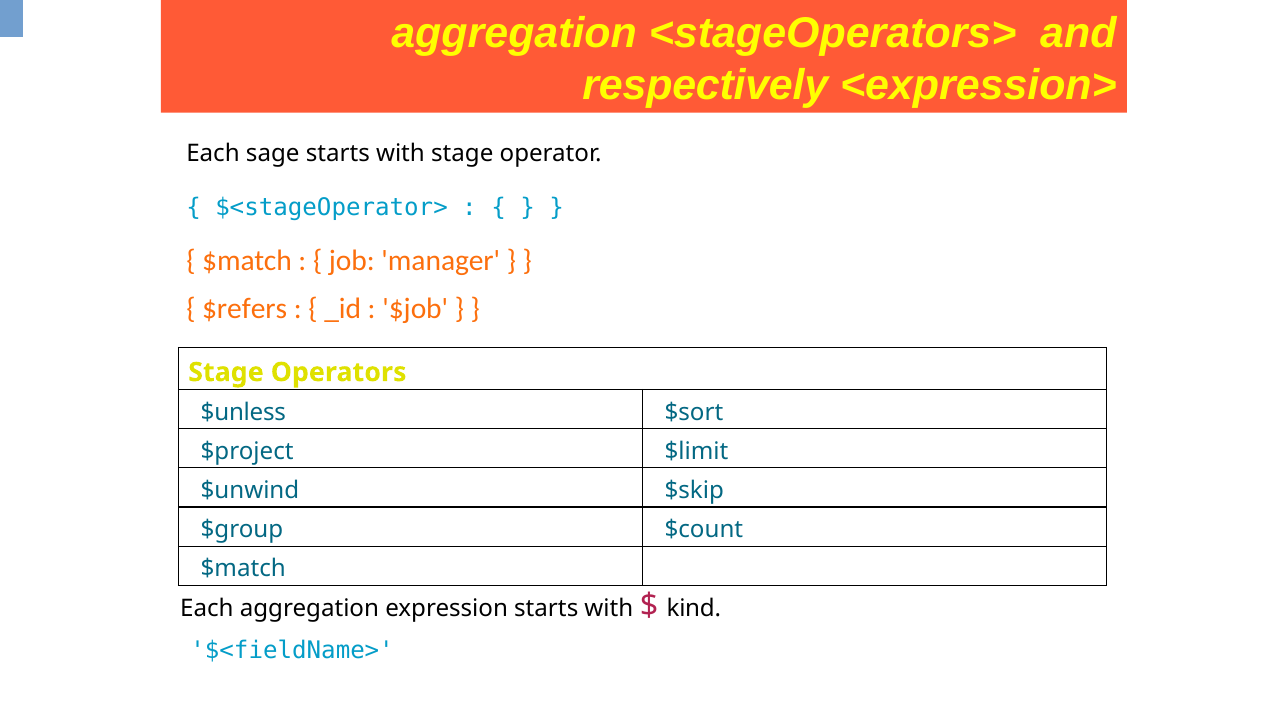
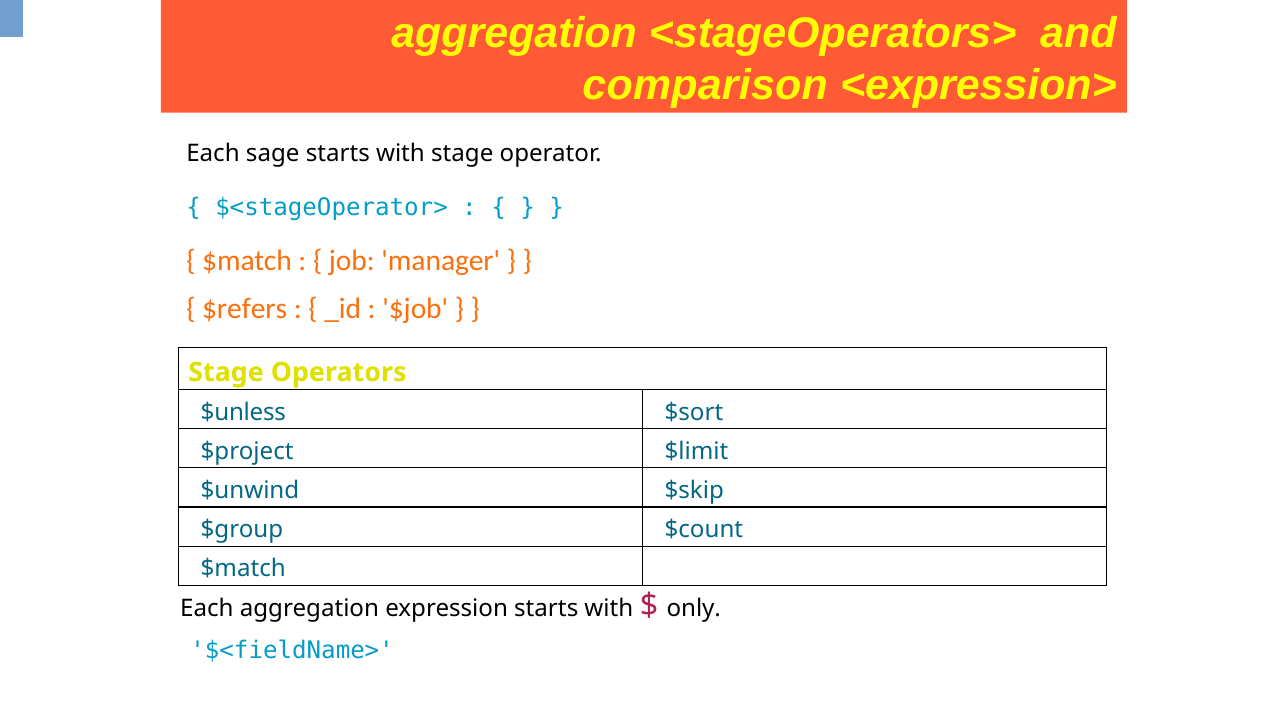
respectively: respectively -> comparison
kind: kind -> only
